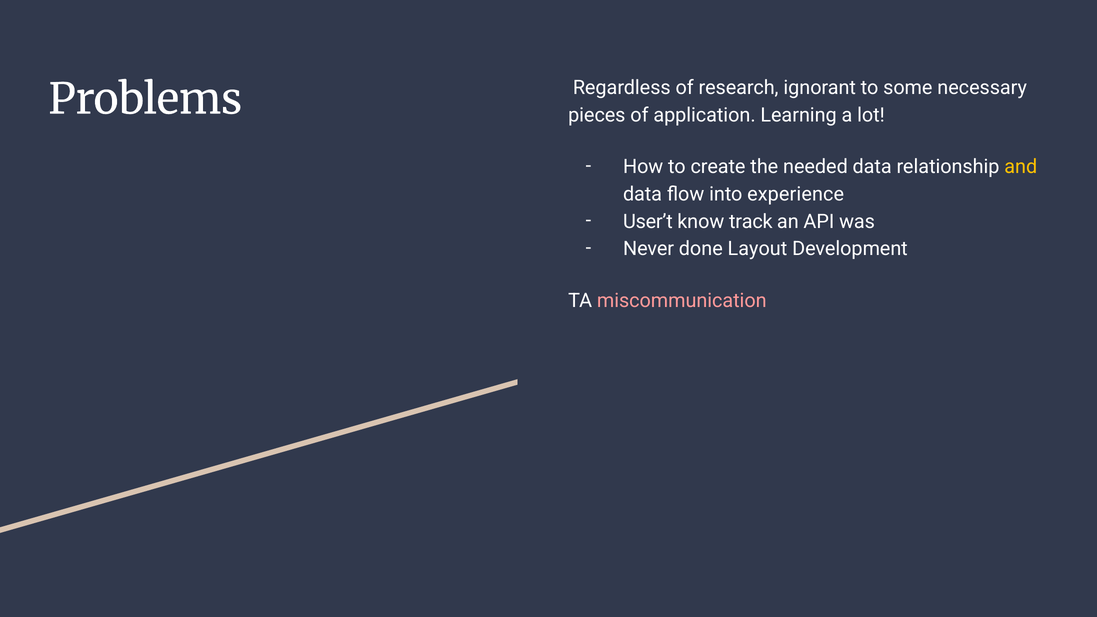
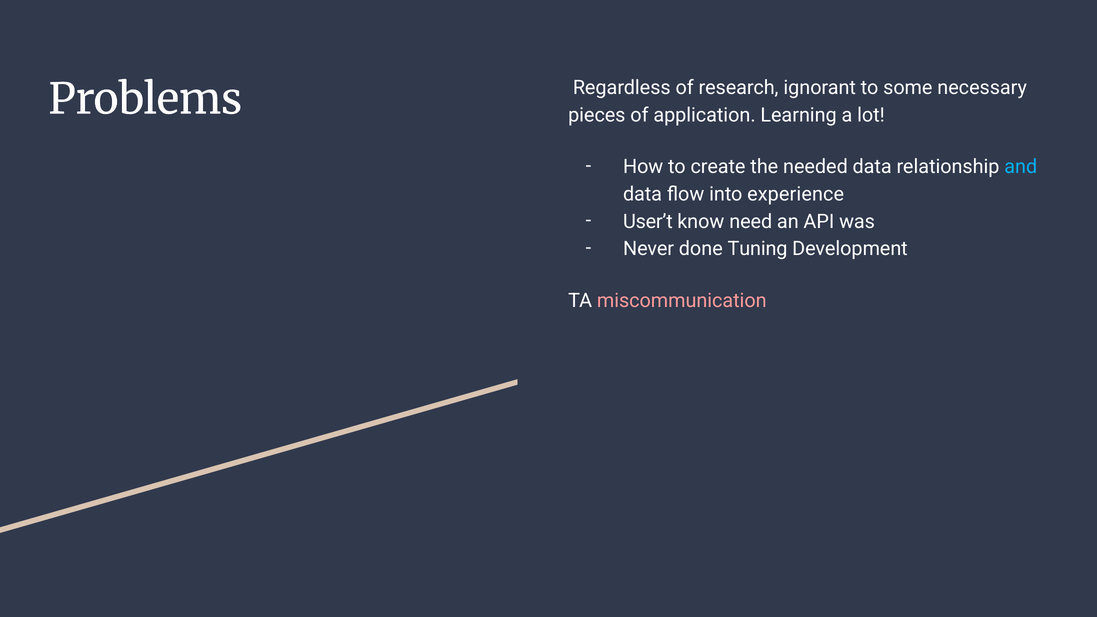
and colour: yellow -> light blue
track: track -> need
Layout: Layout -> Tuning
